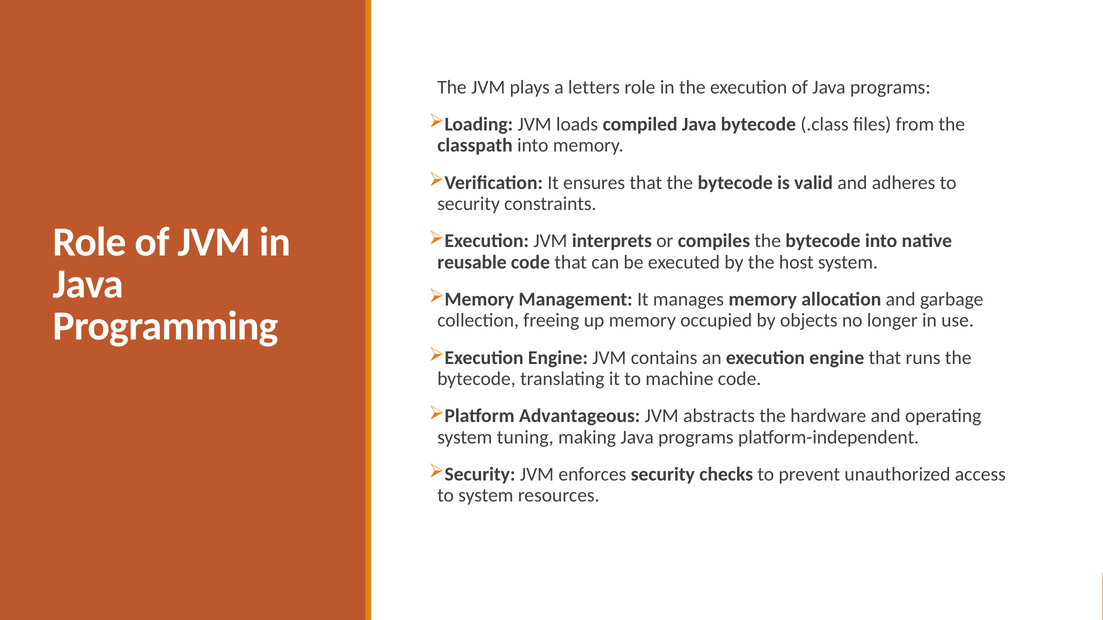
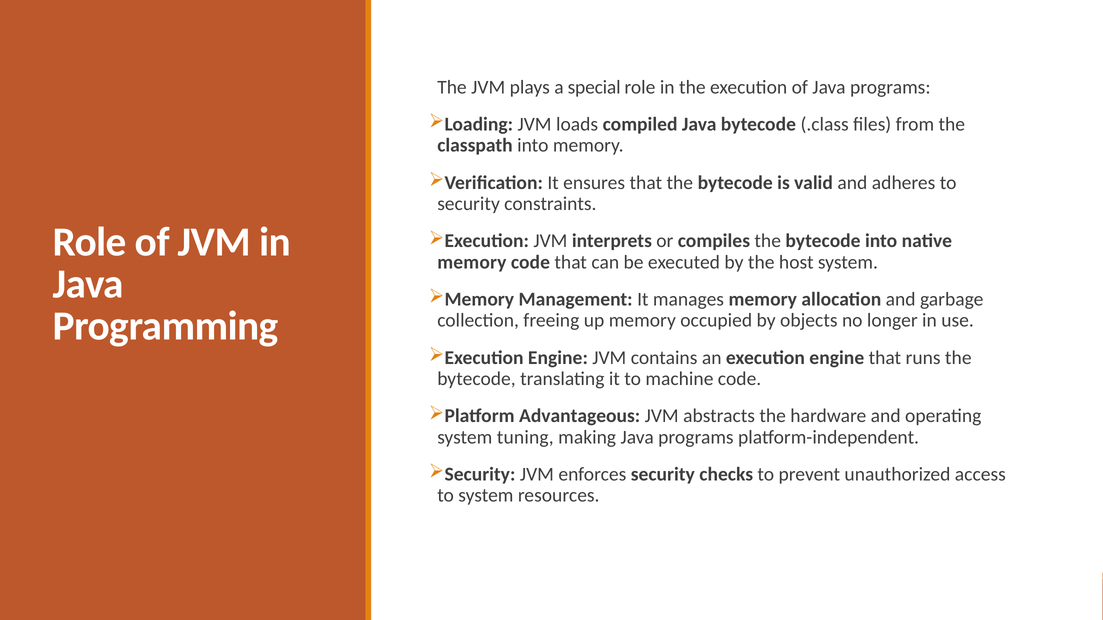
letters: letters -> special
reusable at (472, 262): reusable -> memory
